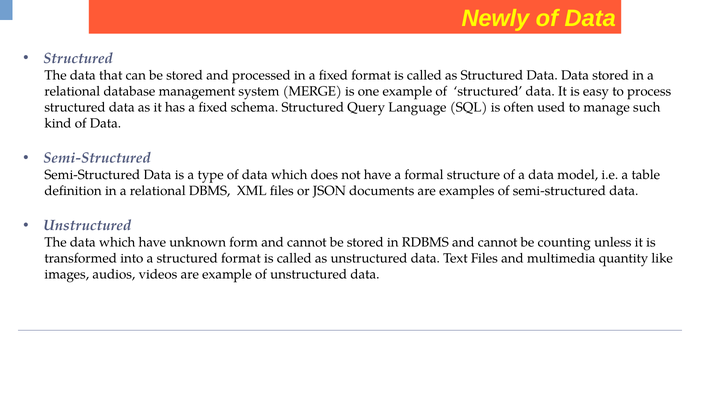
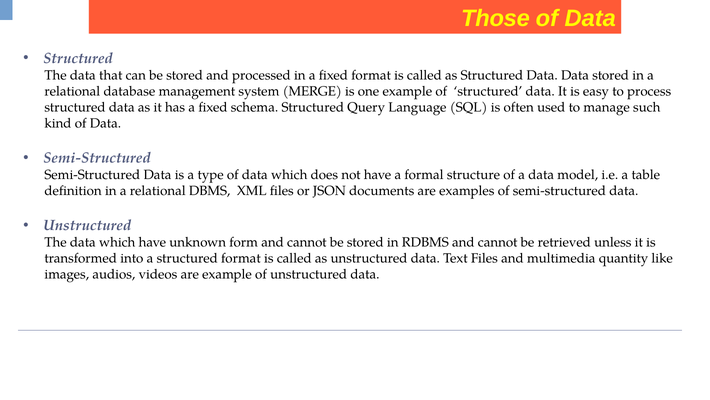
Newly: Newly -> Those
counting: counting -> retrieved
